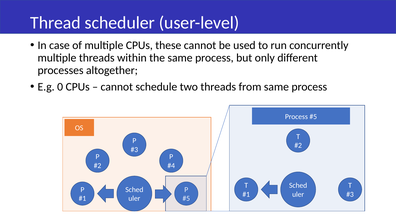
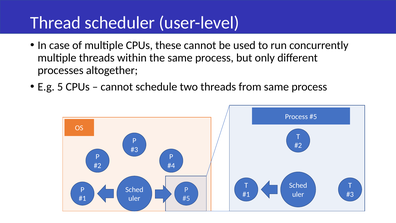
0: 0 -> 5
